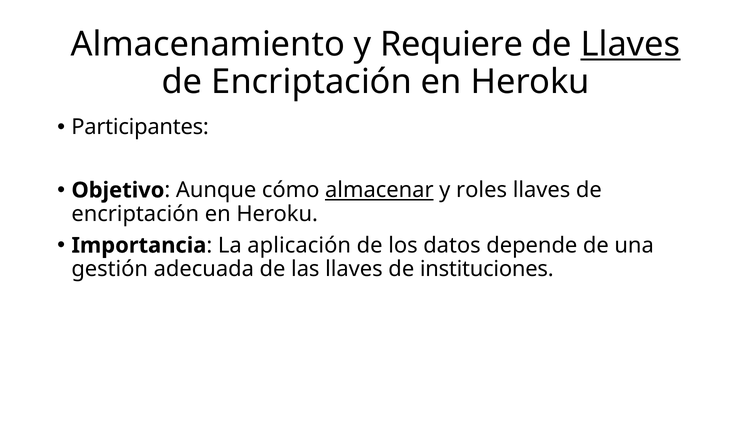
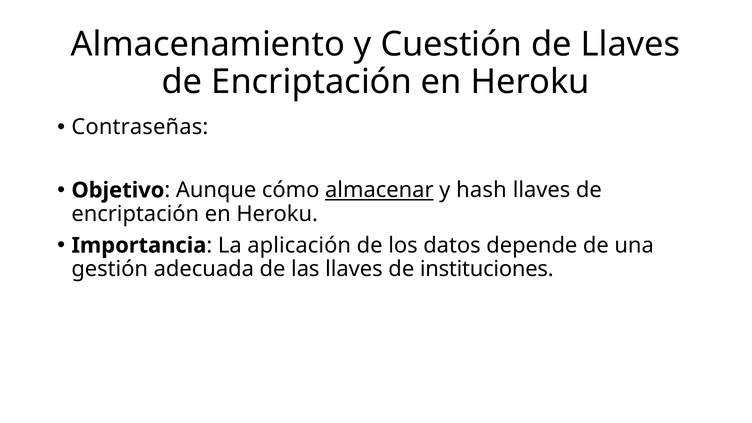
Requiere: Requiere -> Cuestión
Llaves at (631, 45) underline: present -> none
Participantes: Participantes -> Contraseñas
roles: roles -> hash
